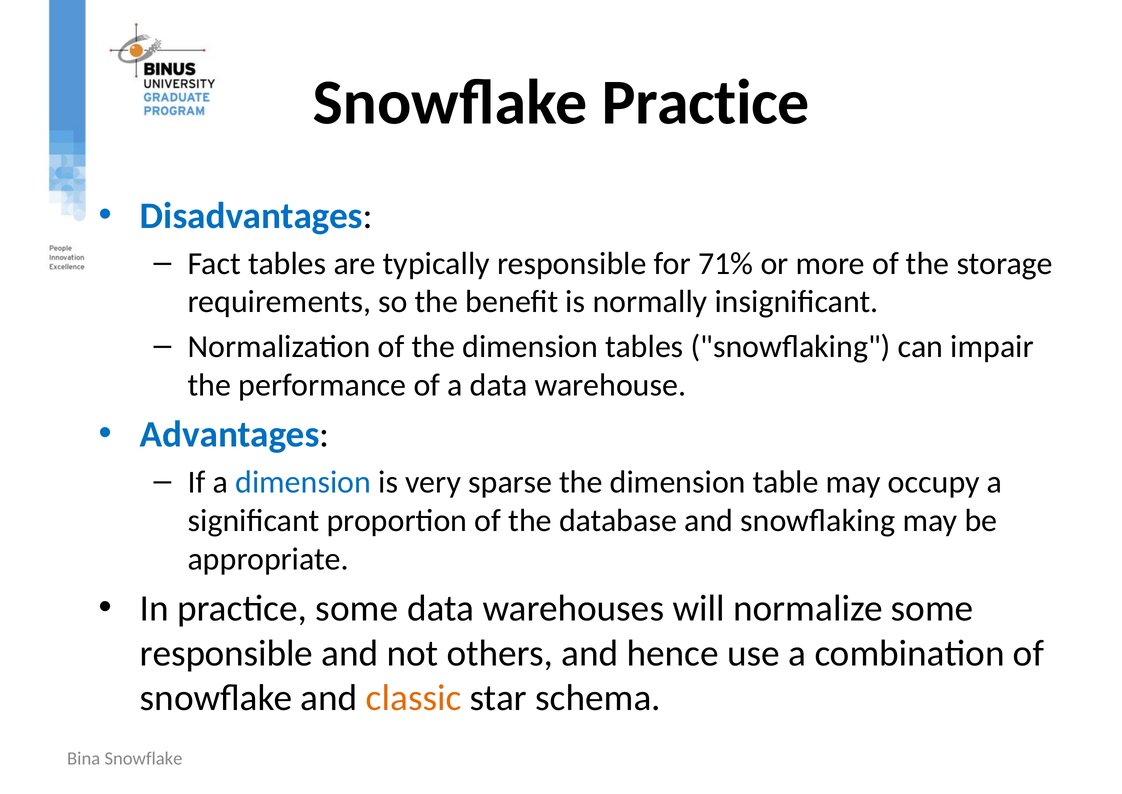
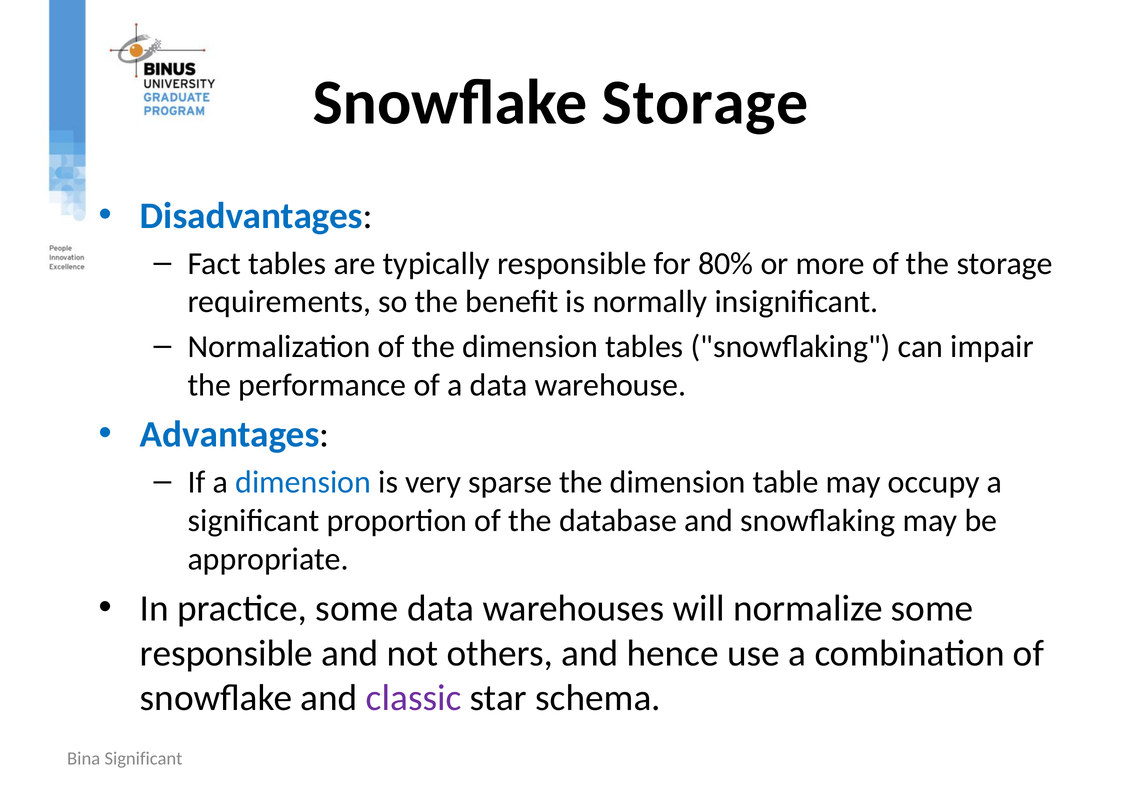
Snowflake Practice: Practice -> Storage
71%: 71% -> 80%
classic colour: orange -> purple
Bina Snowflake: Snowflake -> Significant
